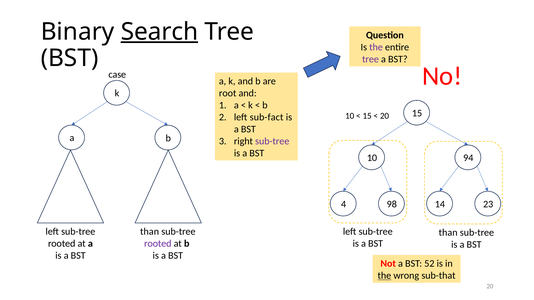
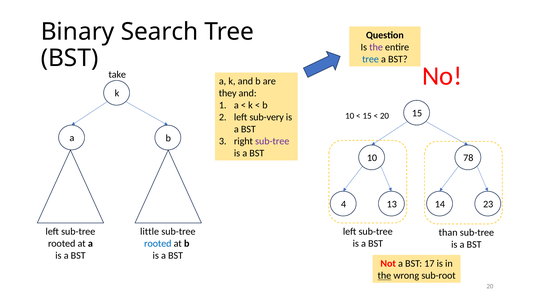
Search underline: present -> none
tree at (371, 59) colour: purple -> blue
case: case -> take
root: root -> they
sub-fact: sub-fact -> sub-very
94: 94 -> 78
98: 98 -> 13
than at (150, 232): than -> little
rooted at (158, 244) colour: purple -> blue
52: 52 -> 17
sub-that: sub-that -> sub-root
